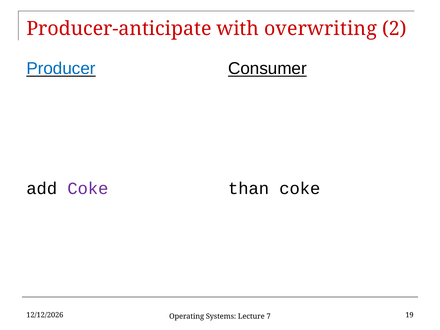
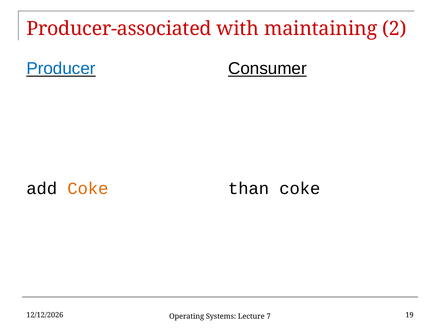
Producer-anticipate: Producer-anticipate -> Producer-associated
overwriting: overwriting -> maintaining
Coke at (88, 189) colour: purple -> orange
